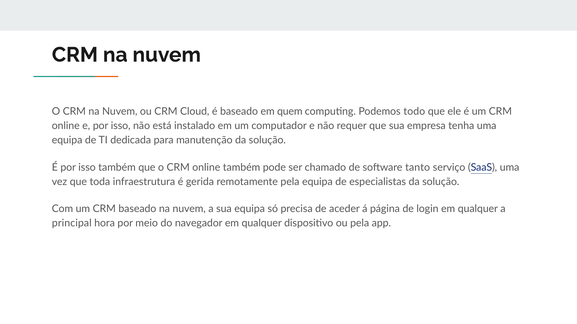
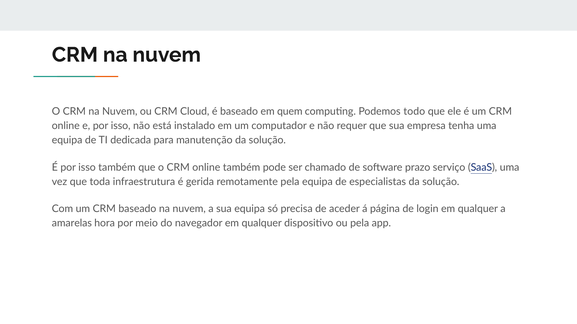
tanto: tanto -> prazo
principal: principal -> amarelas
